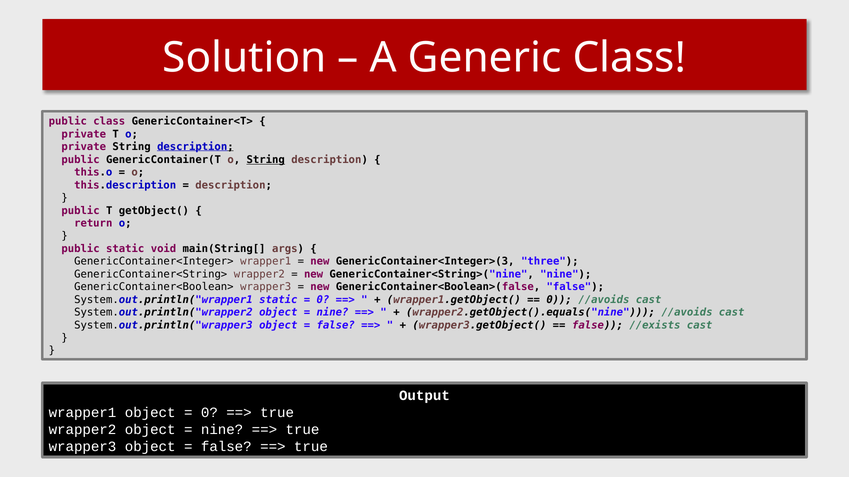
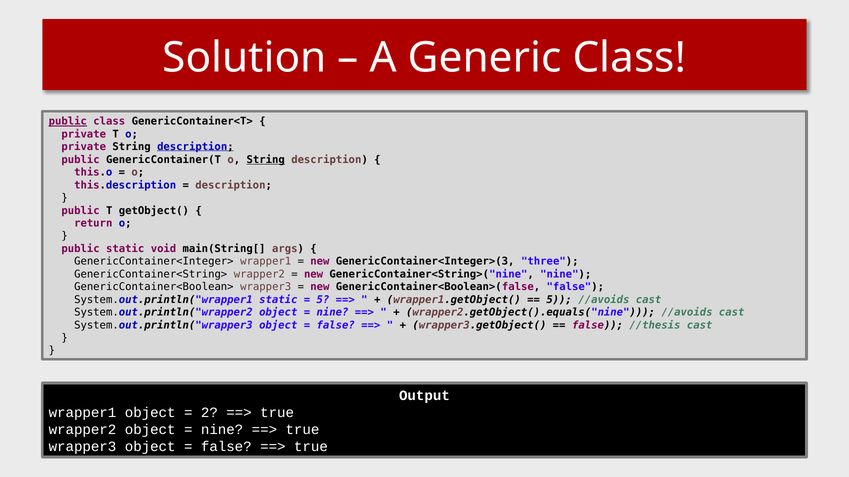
public at (68, 122) underline: none -> present
0 at (323, 300): 0 -> 5
0 at (559, 300): 0 -> 5
//exists: //exists -> //thesis
0 at (209, 413): 0 -> 2
